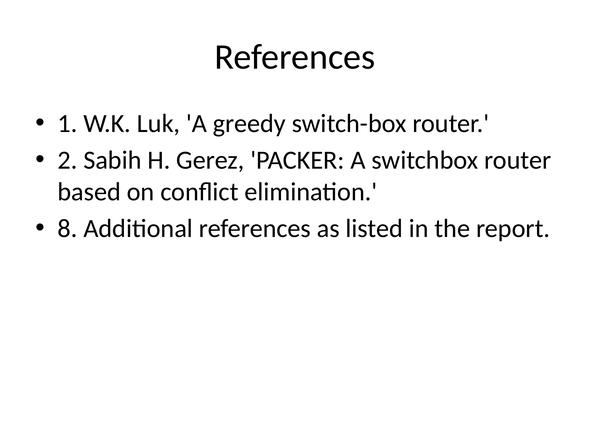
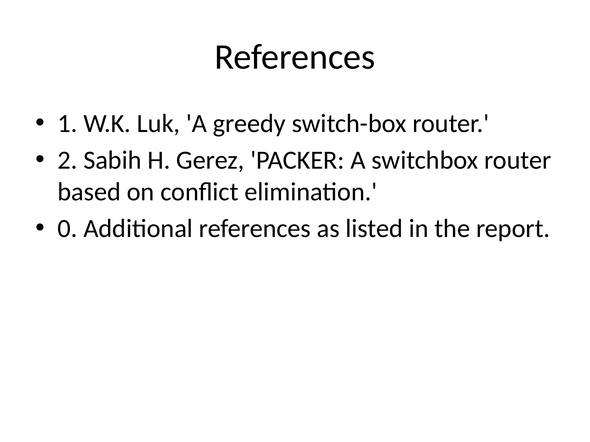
8: 8 -> 0
